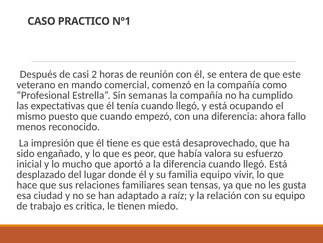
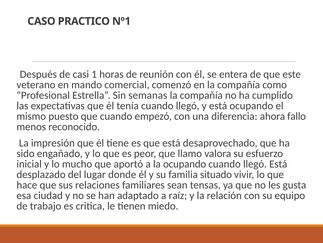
2: 2 -> 1
había: había -> llamo
la diferencia: diferencia -> ocupando
familia equipo: equipo -> situado
